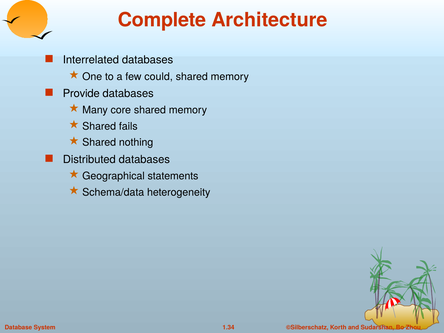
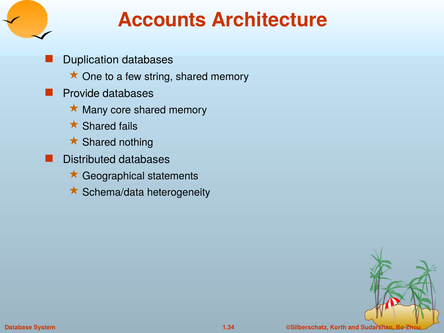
Complete: Complete -> Accounts
Interrelated: Interrelated -> Duplication
could: could -> string
